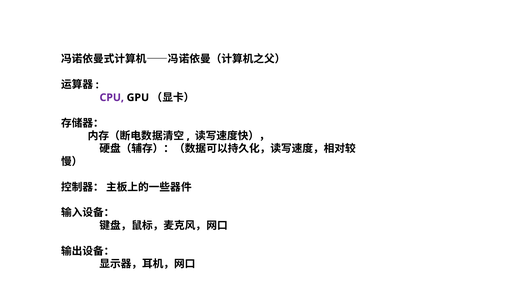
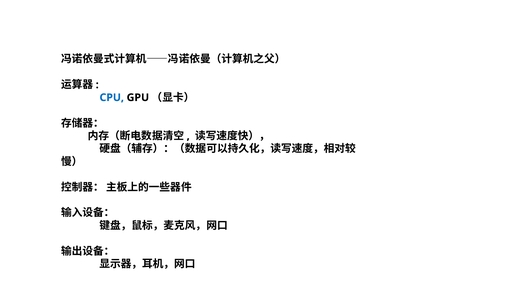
CPU colour: purple -> blue
